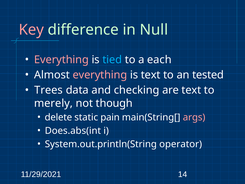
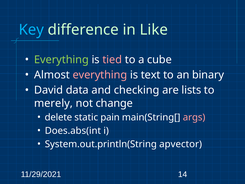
Key colour: pink -> light blue
Null: Null -> Like
Everything at (61, 60) colour: pink -> light green
tied colour: light blue -> pink
each: each -> cube
tested: tested -> binary
Trees: Trees -> David
are text: text -> lists
though: though -> change
operator: operator -> apvector
